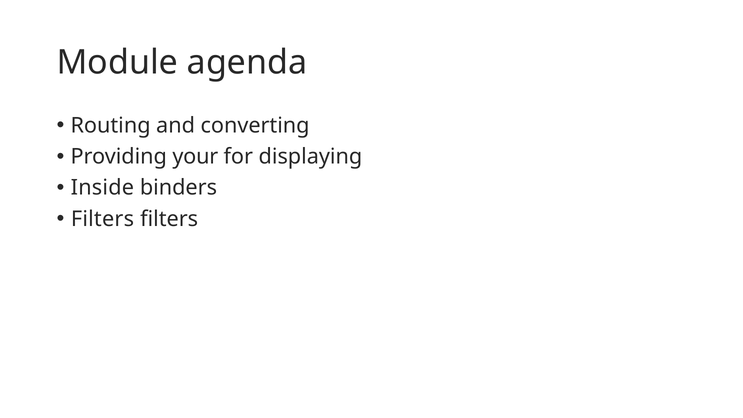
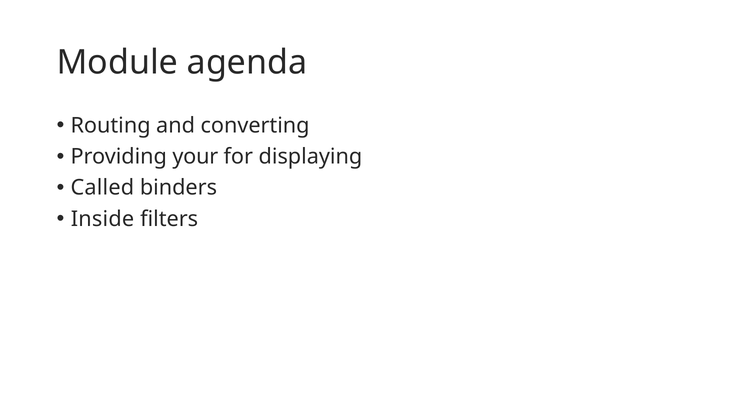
Inside: Inside -> Called
Filters at (102, 219): Filters -> Inside
